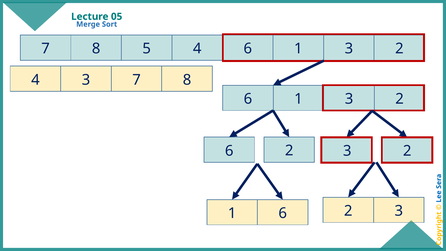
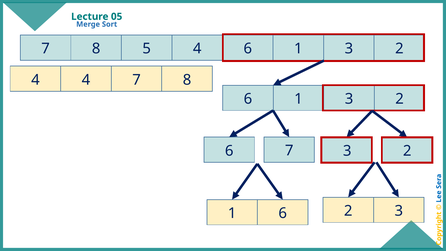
4 3: 3 -> 4
6 2: 2 -> 7
